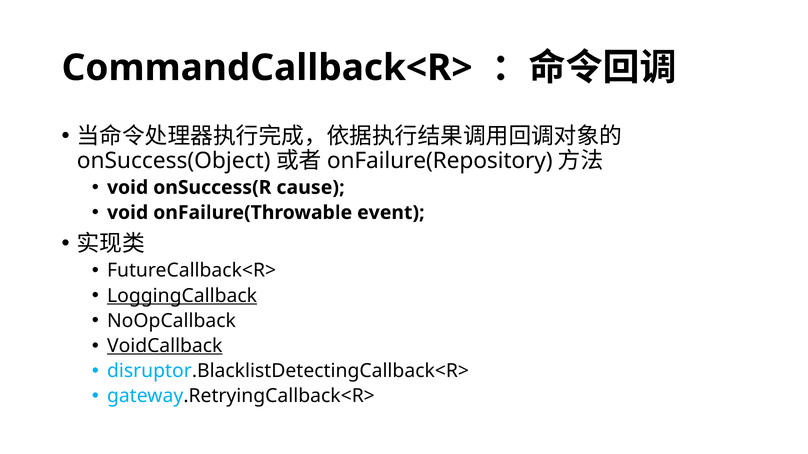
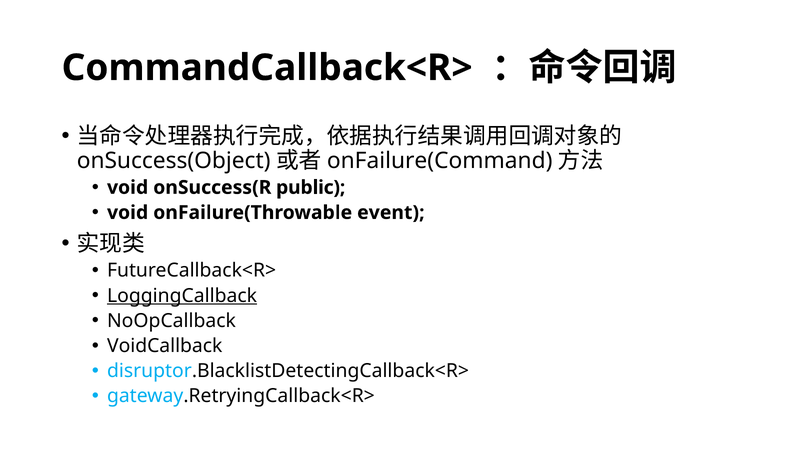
onFailure(Repository: onFailure(Repository -> onFailure(Command
cause: cause -> public
VoidCallback underline: present -> none
